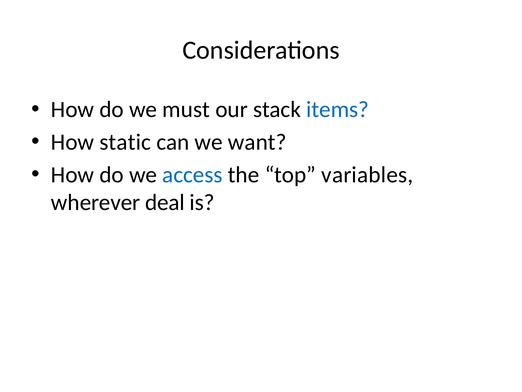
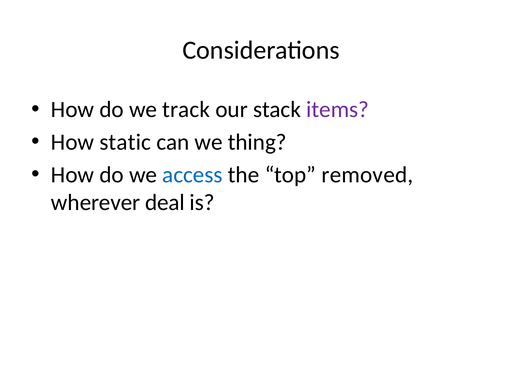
must: must -> track
items colour: blue -> purple
want: want -> thing
variables: variables -> removed
